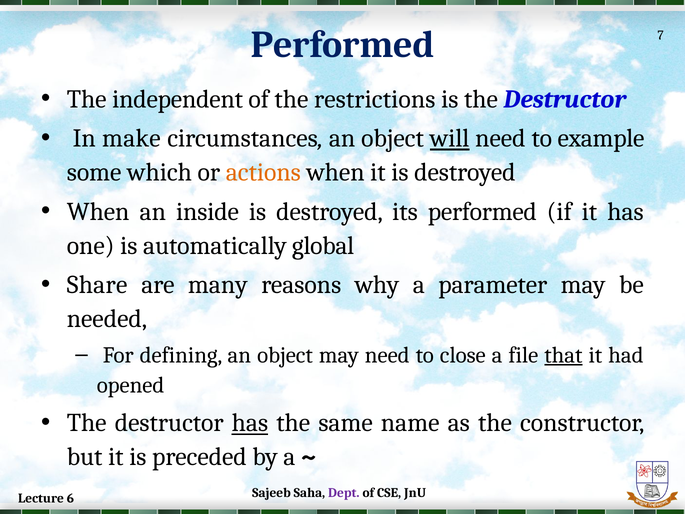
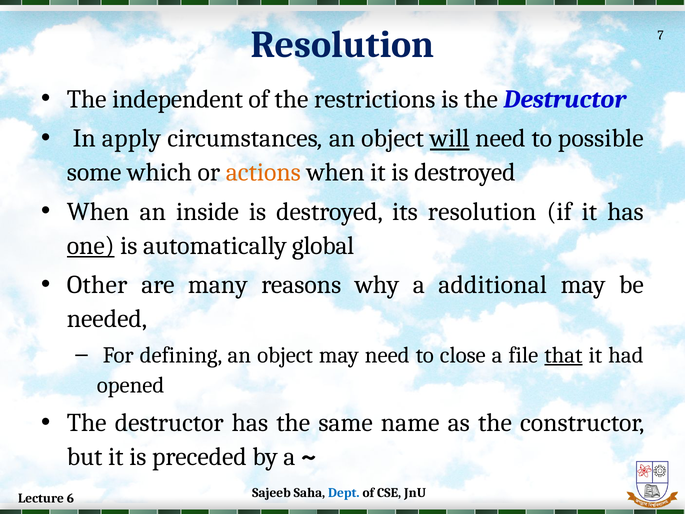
Performed at (343, 45): Performed -> Resolution
make: make -> apply
example: example -> possible
its performed: performed -> resolution
one underline: none -> present
Share: Share -> Other
parameter: parameter -> additional
has at (250, 423) underline: present -> none
Dept colour: purple -> blue
